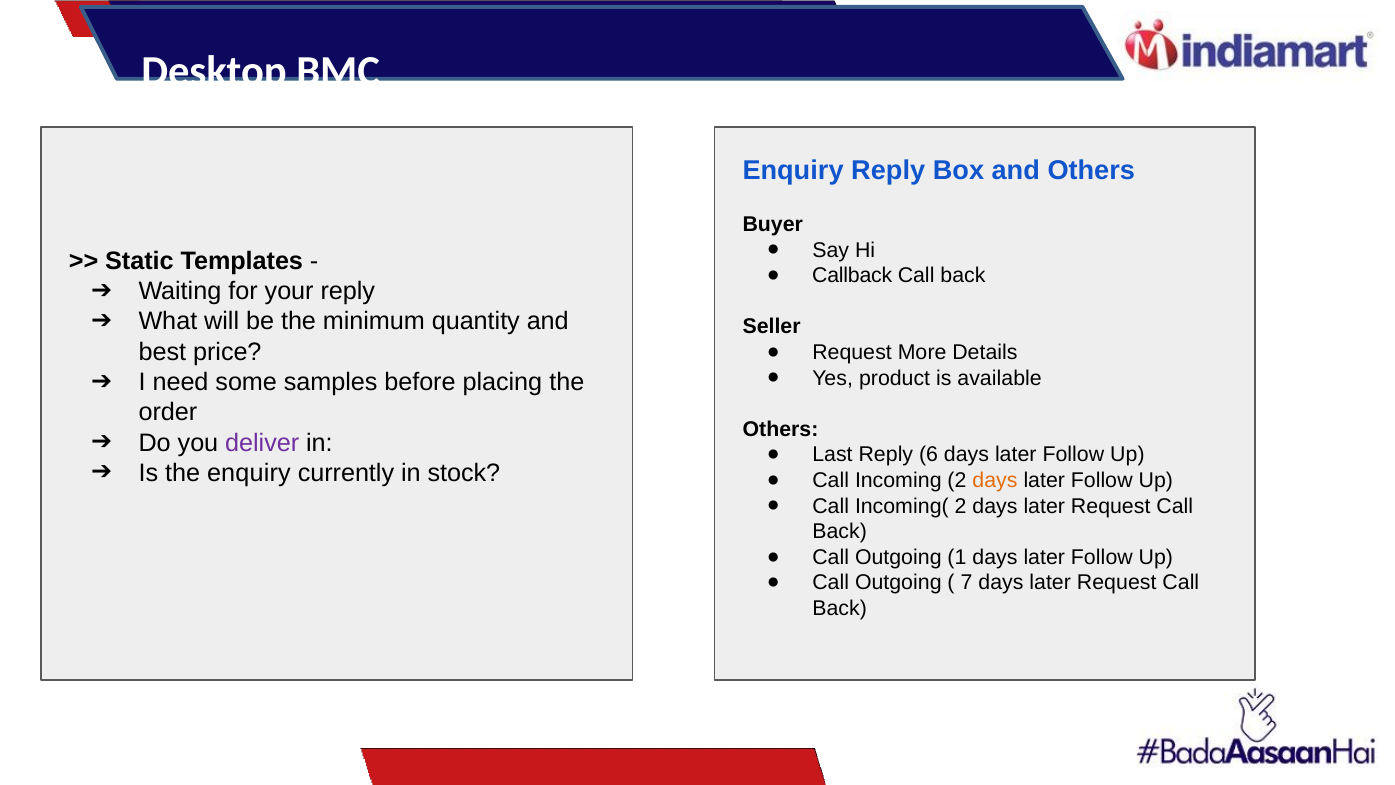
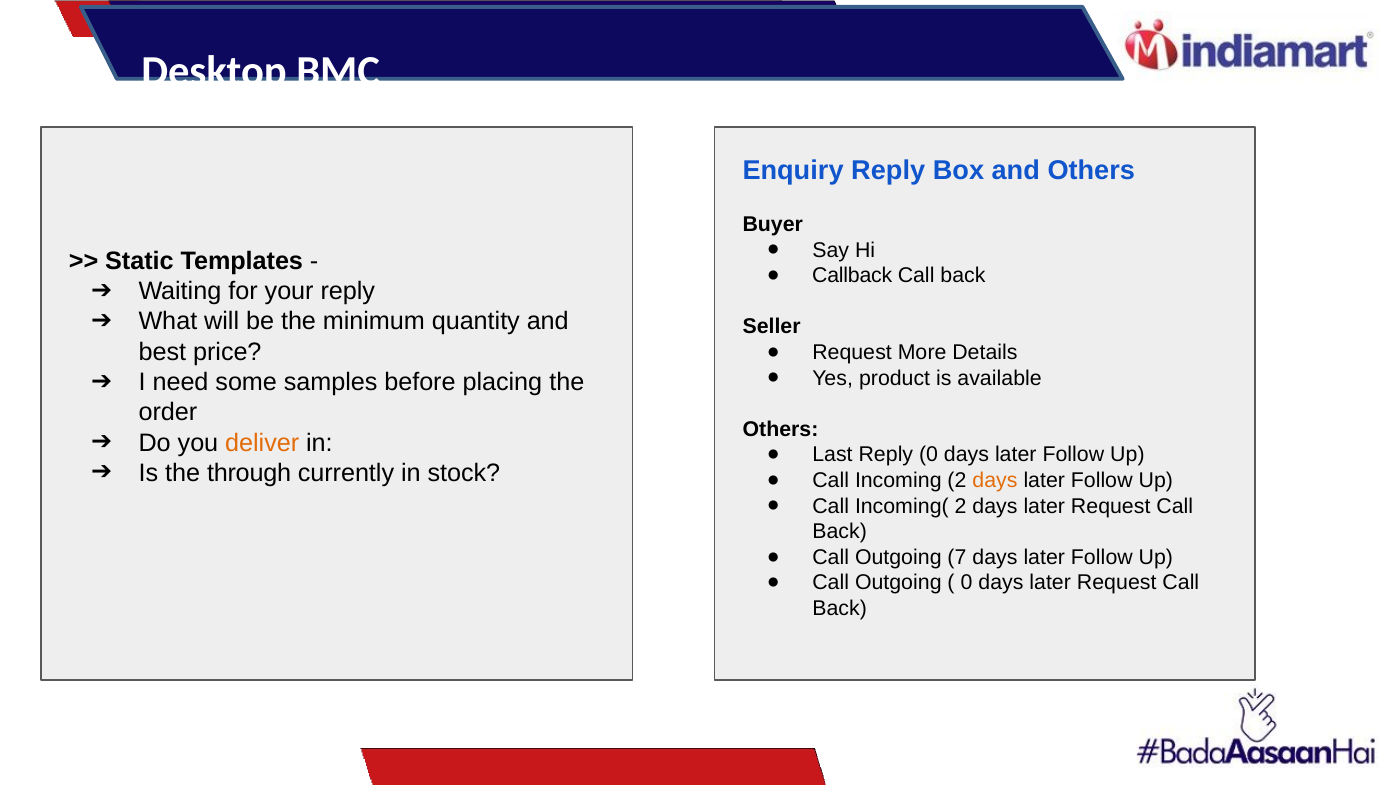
deliver colour: purple -> orange
Reply 6: 6 -> 0
the enquiry: enquiry -> through
1: 1 -> 7
7 at (967, 583): 7 -> 0
